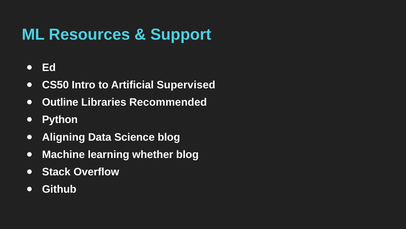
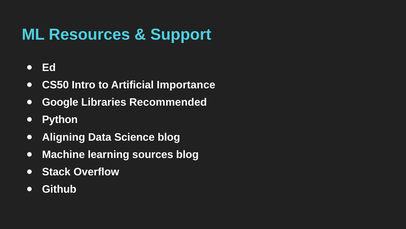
Supervised: Supervised -> Importance
Outline: Outline -> Google
whether: whether -> sources
